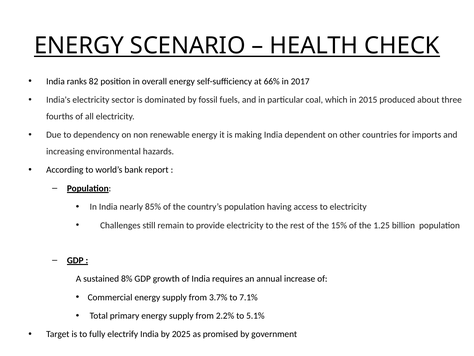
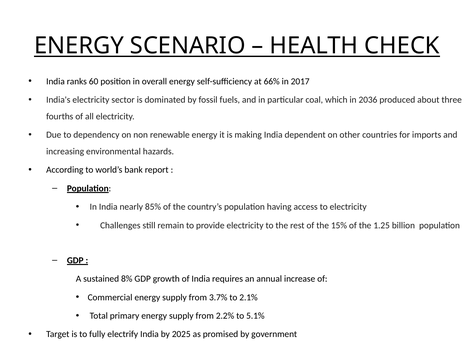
82: 82 -> 60
2015: 2015 -> 2036
7.1%: 7.1% -> 2.1%
